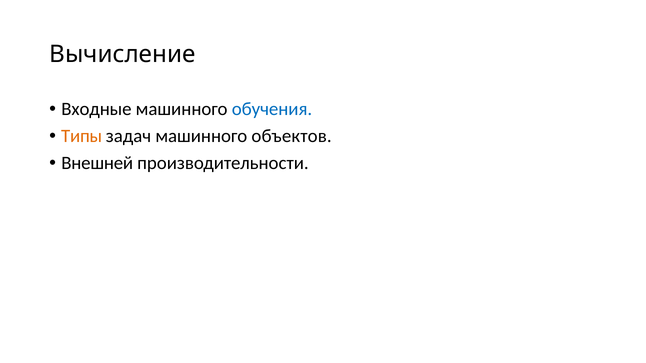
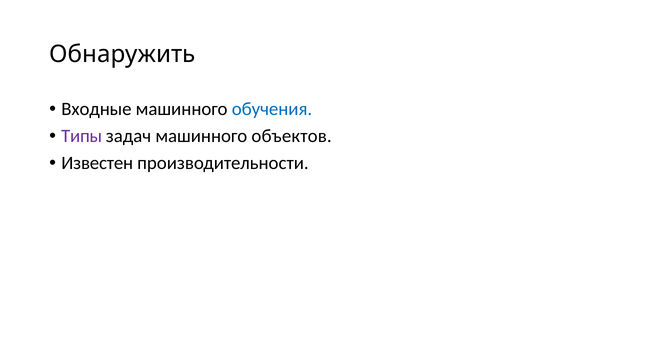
Вычисление: Вычисление -> Обнаружить
Типы colour: orange -> purple
Внешней: Внешней -> Известен
